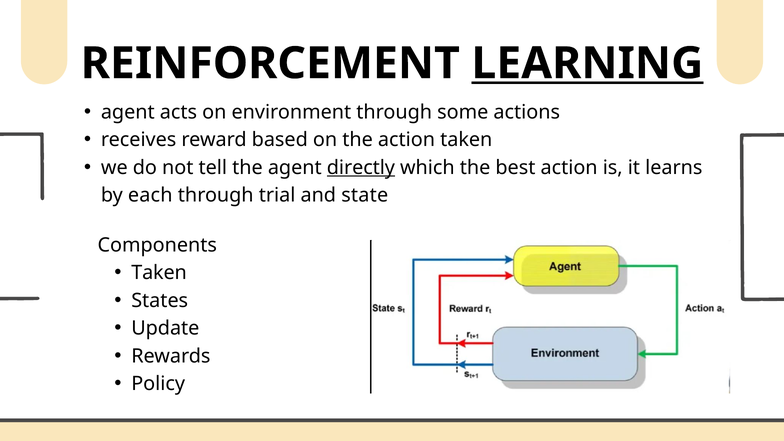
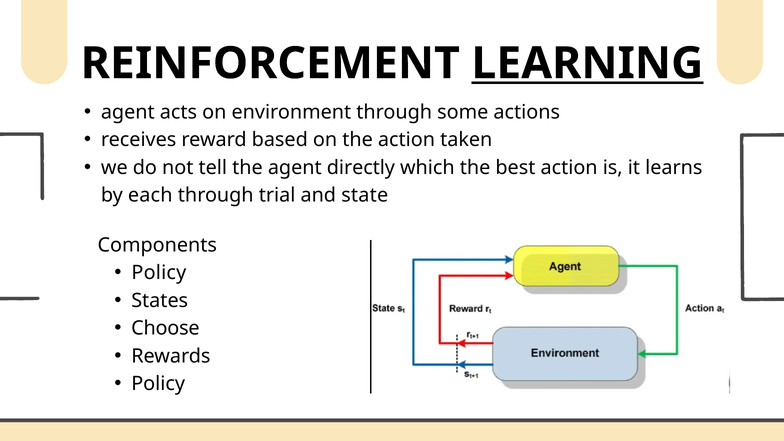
directly underline: present -> none
Taken at (159, 273): Taken -> Policy
Update: Update -> Choose
